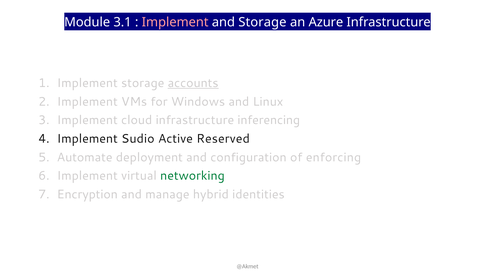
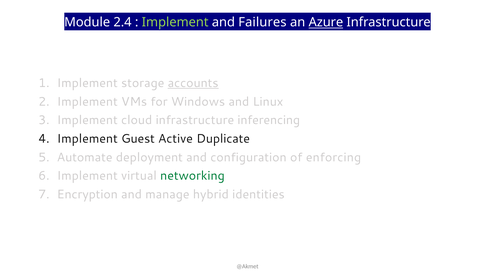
3.1: 3.1 -> 2.4
Implement at (175, 22) colour: pink -> light green
and Storage: Storage -> Failures
Azure underline: none -> present
Sudio: Sudio -> Guest
Reserved: Reserved -> Duplicate
